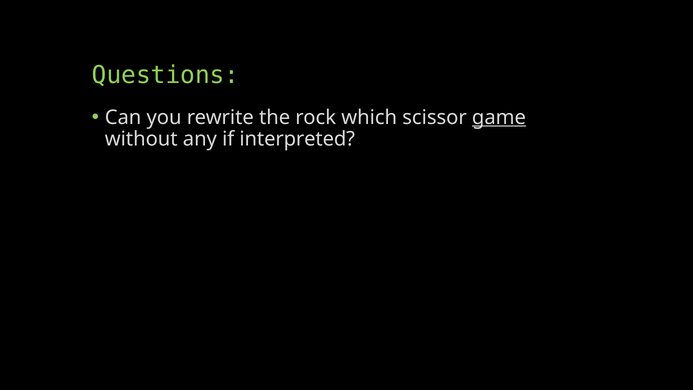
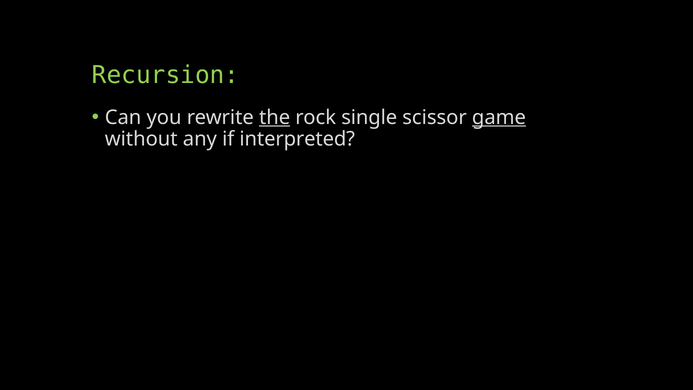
Questions: Questions -> Recursion
the underline: none -> present
which: which -> single
